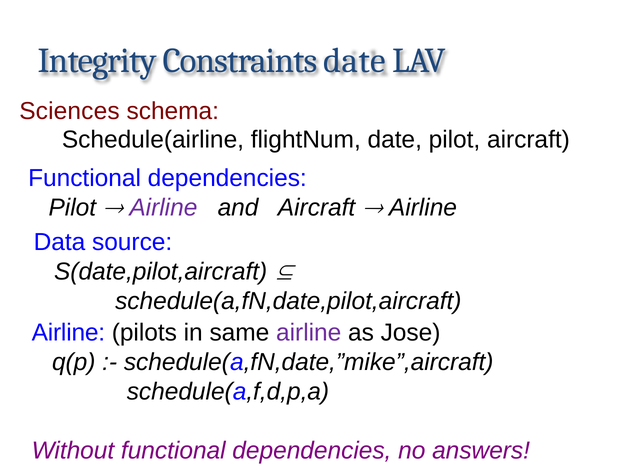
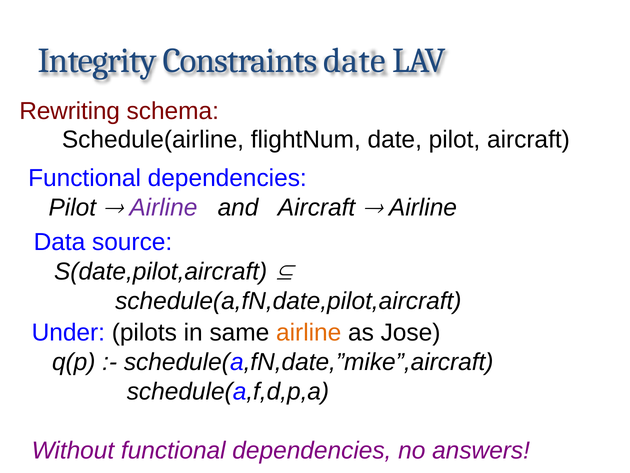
Sciences: Sciences -> Rewriting
Airline at (68, 333): Airline -> Under
airline at (309, 333) colour: purple -> orange
